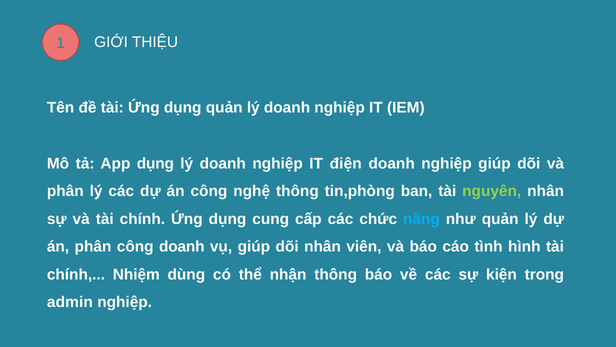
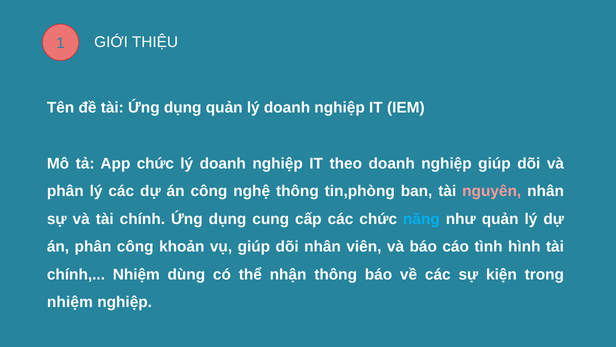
App dụng: dụng -> chức
điện: điện -> theo
nguyên colour: light green -> pink
công doanh: doanh -> khoản
admin at (70, 302): admin -> nhiệm
